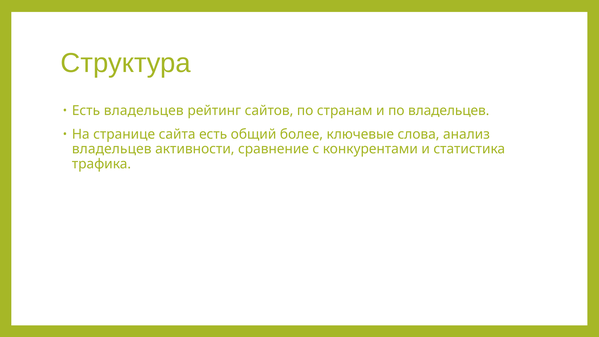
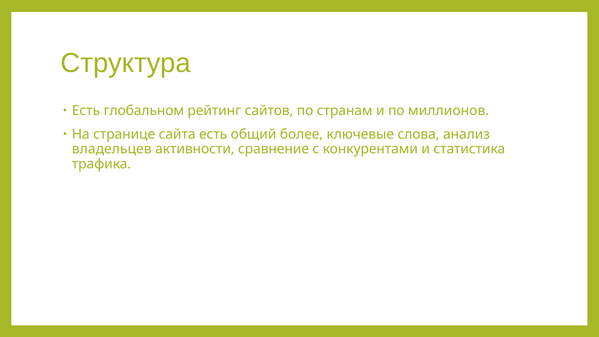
Есть владельцев: владельцев -> глобальном
по владельцев: владельцев -> миллионов
